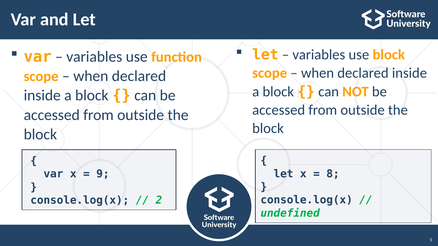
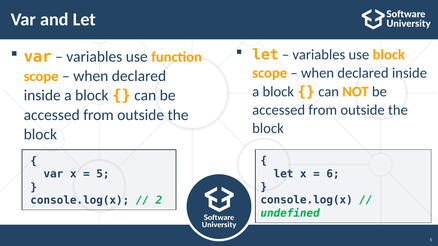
8: 8 -> 6
9 at (103, 174): 9 -> 5
